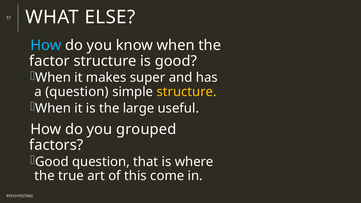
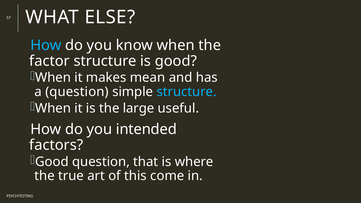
super: super -> mean
structure at (187, 92) colour: yellow -> light blue
grouped: grouped -> intended
